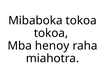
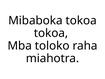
henoy: henoy -> toloko
